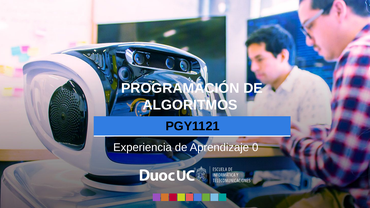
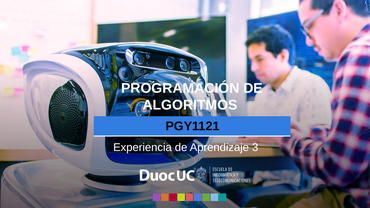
0: 0 -> 3
